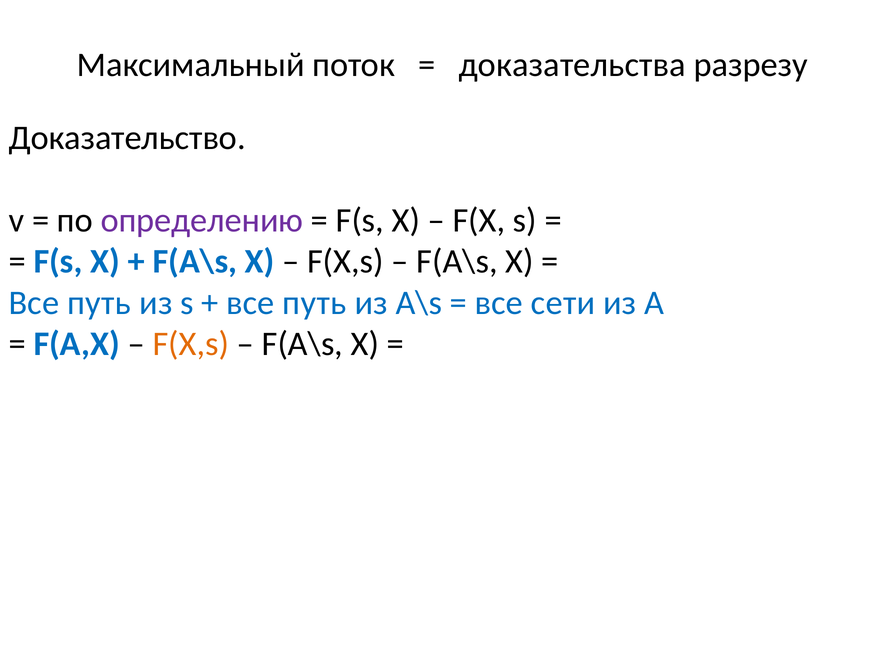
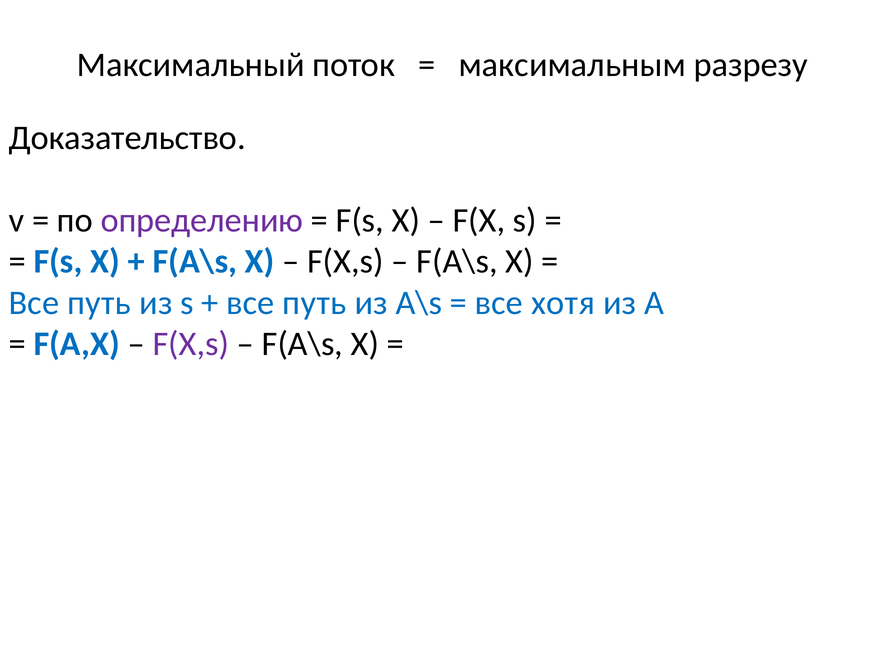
доказательства: доказательства -> максимальным
сети: сети -> хотя
F(X,s at (191, 344) colour: orange -> purple
